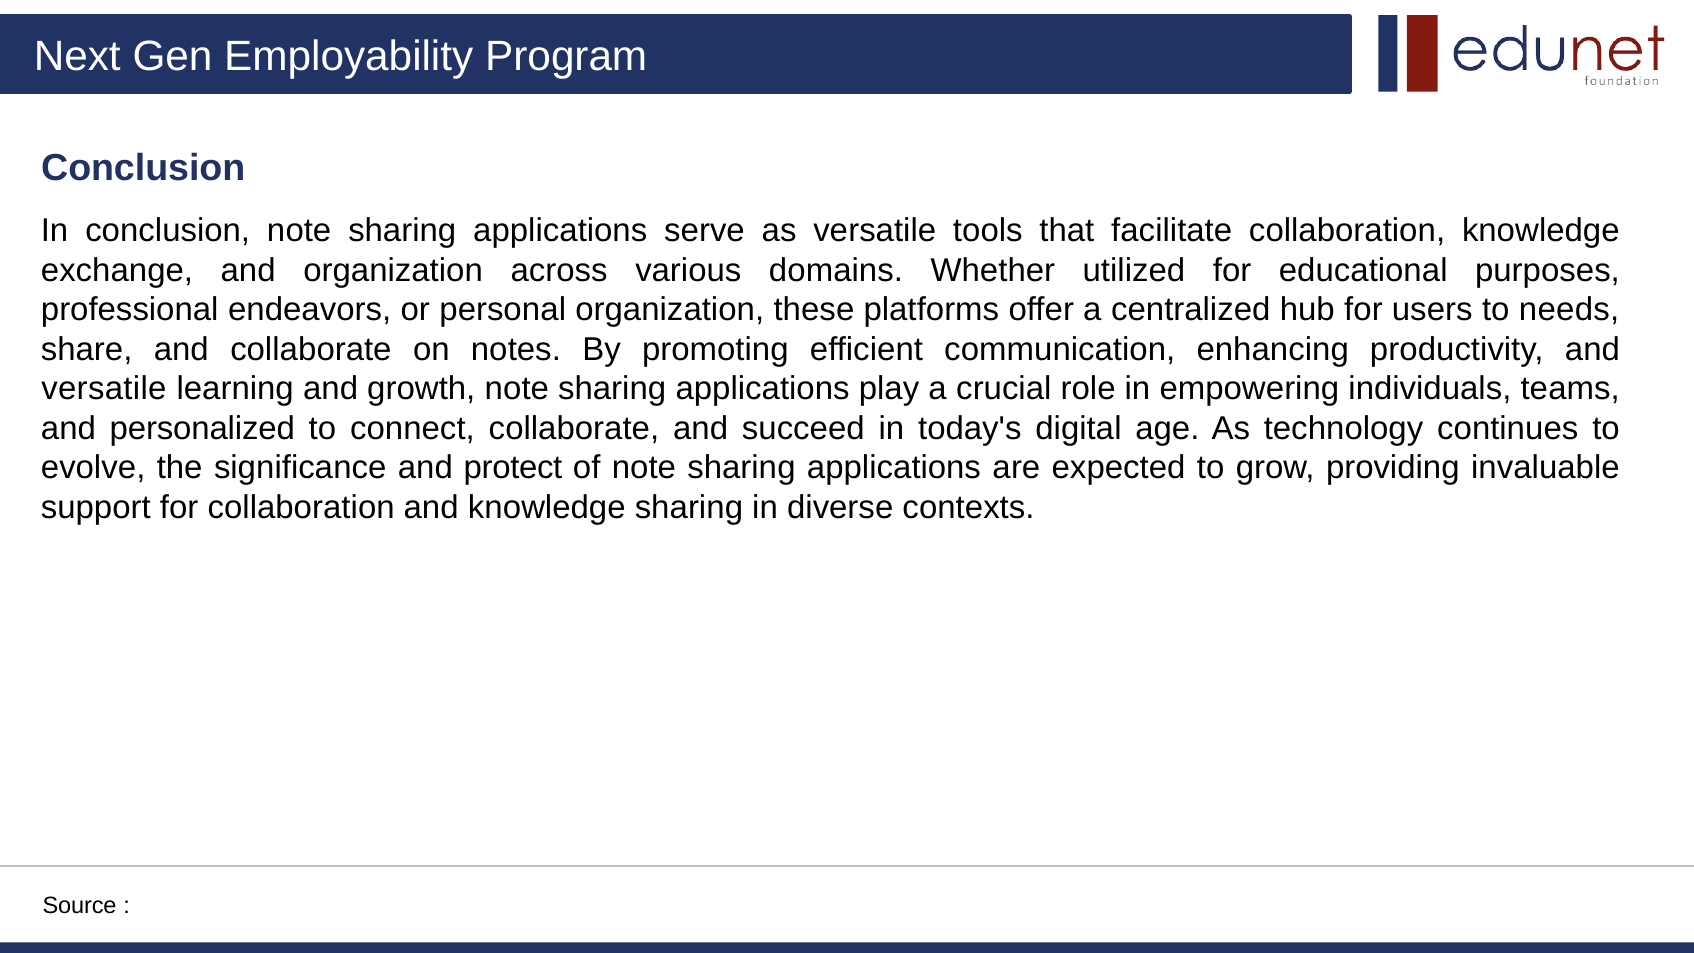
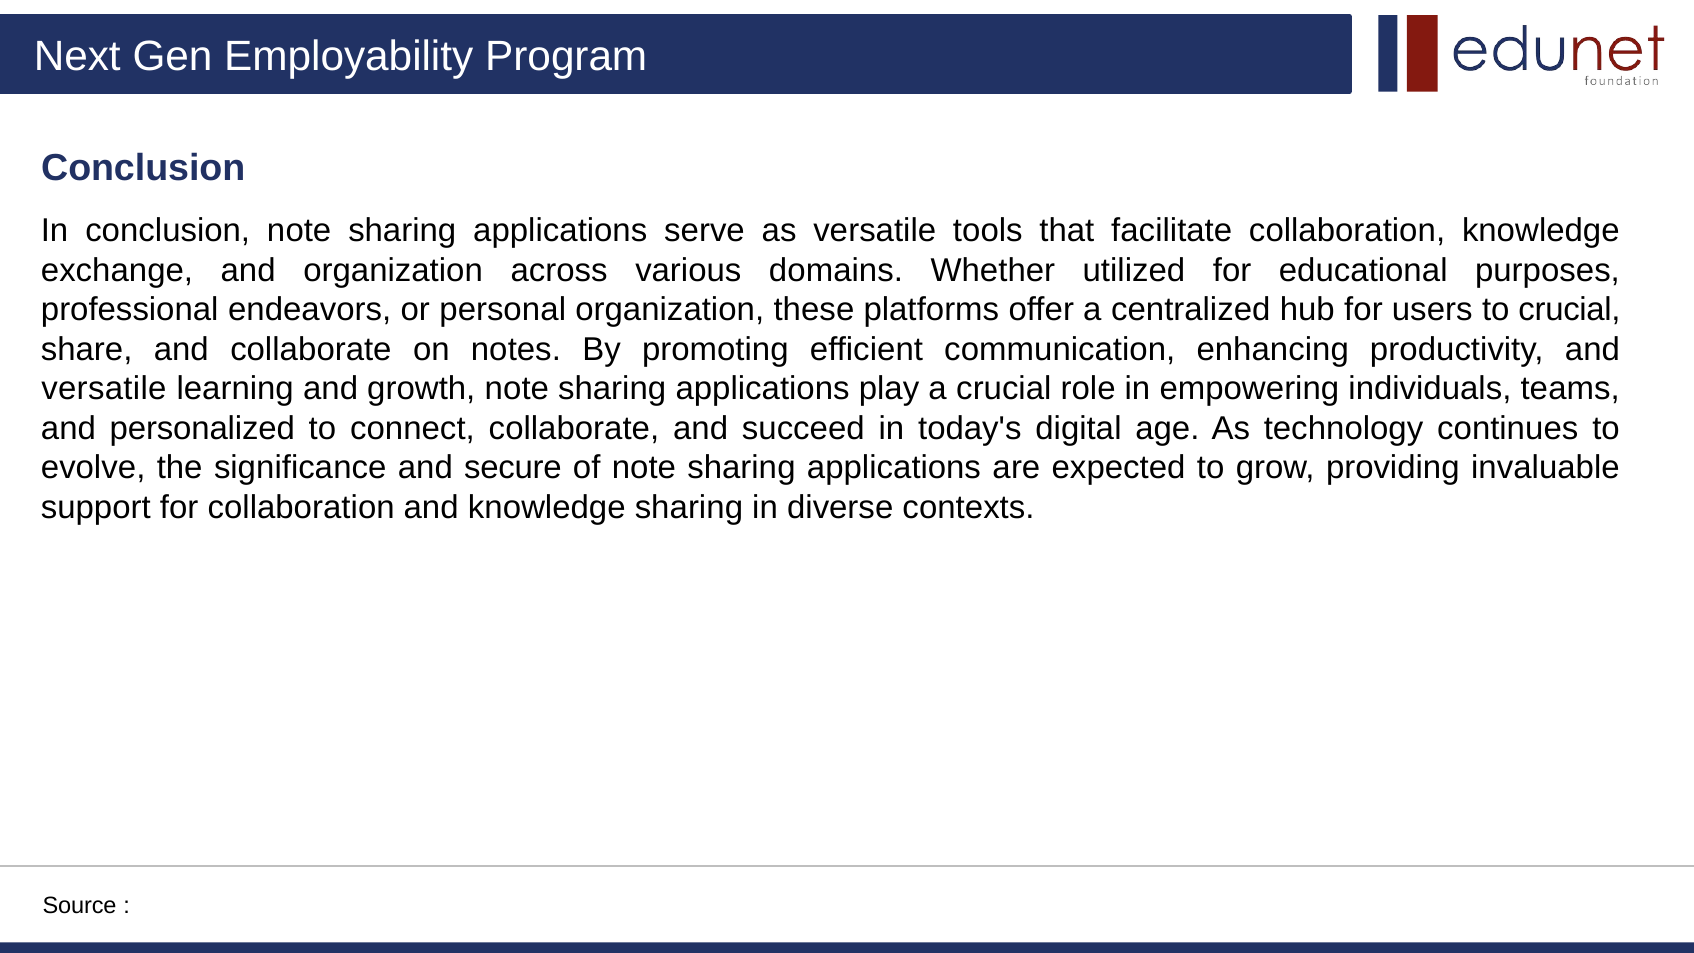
to needs: needs -> crucial
protect: protect -> secure
